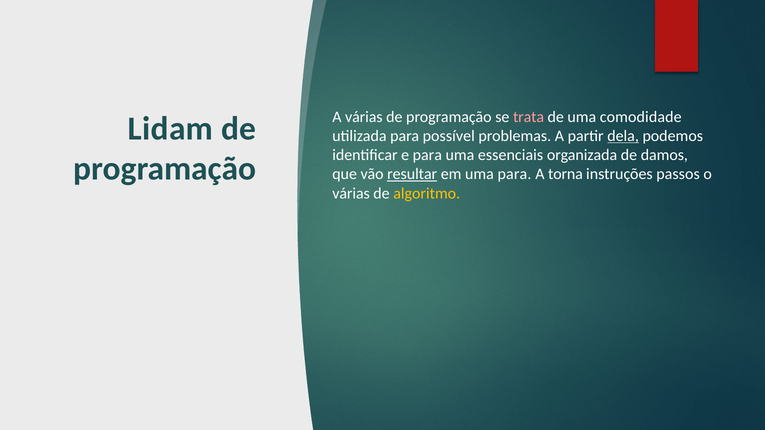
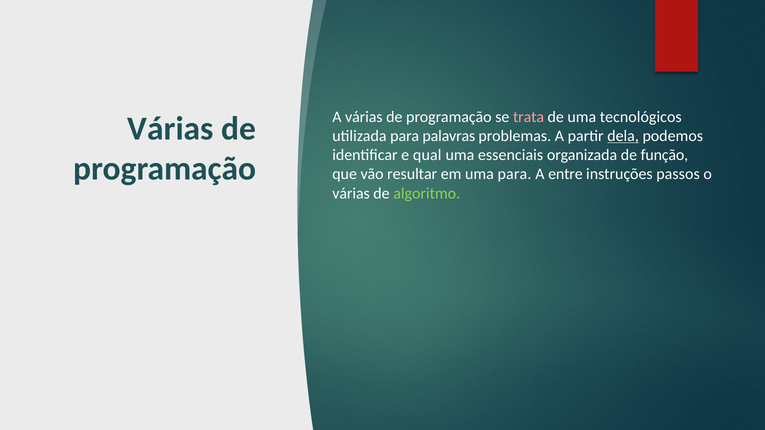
comodidade: comodidade -> tecnológicos
Lidam at (170, 129): Lidam -> Várias
possível: possível -> palavras
e para: para -> qual
damos: damos -> função
resultar underline: present -> none
torna: torna -> entre
algoritmo colour: yellow -> light green
